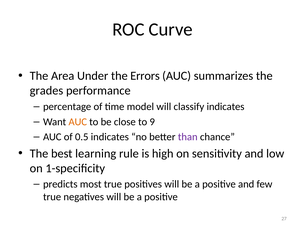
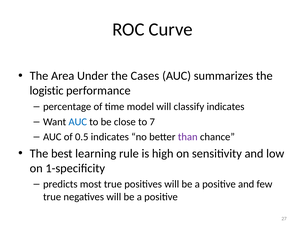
Errors: Errors -> Cases
grades: grades -> logistic
AUC at (78, 122) colour: orange -> blue
9: 9 -> 7
